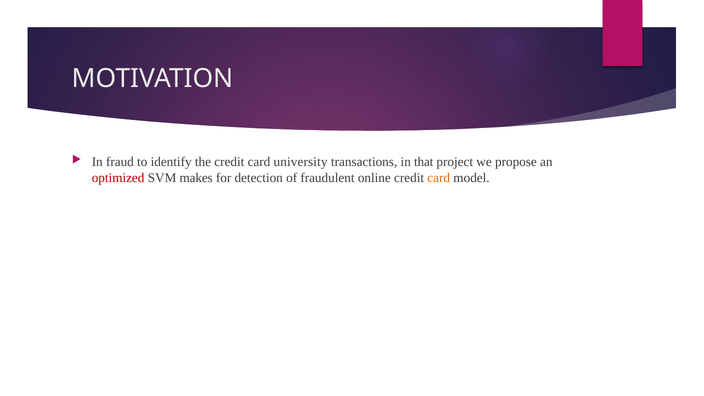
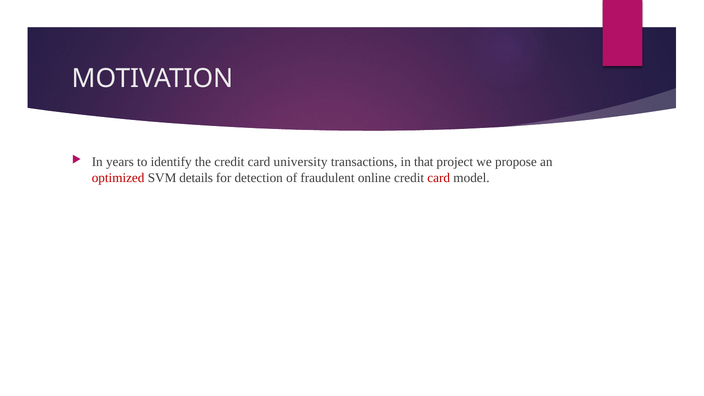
fraud: fraud -> years
makes: makes -> details
card at (439, 178) colour: orange -> red
